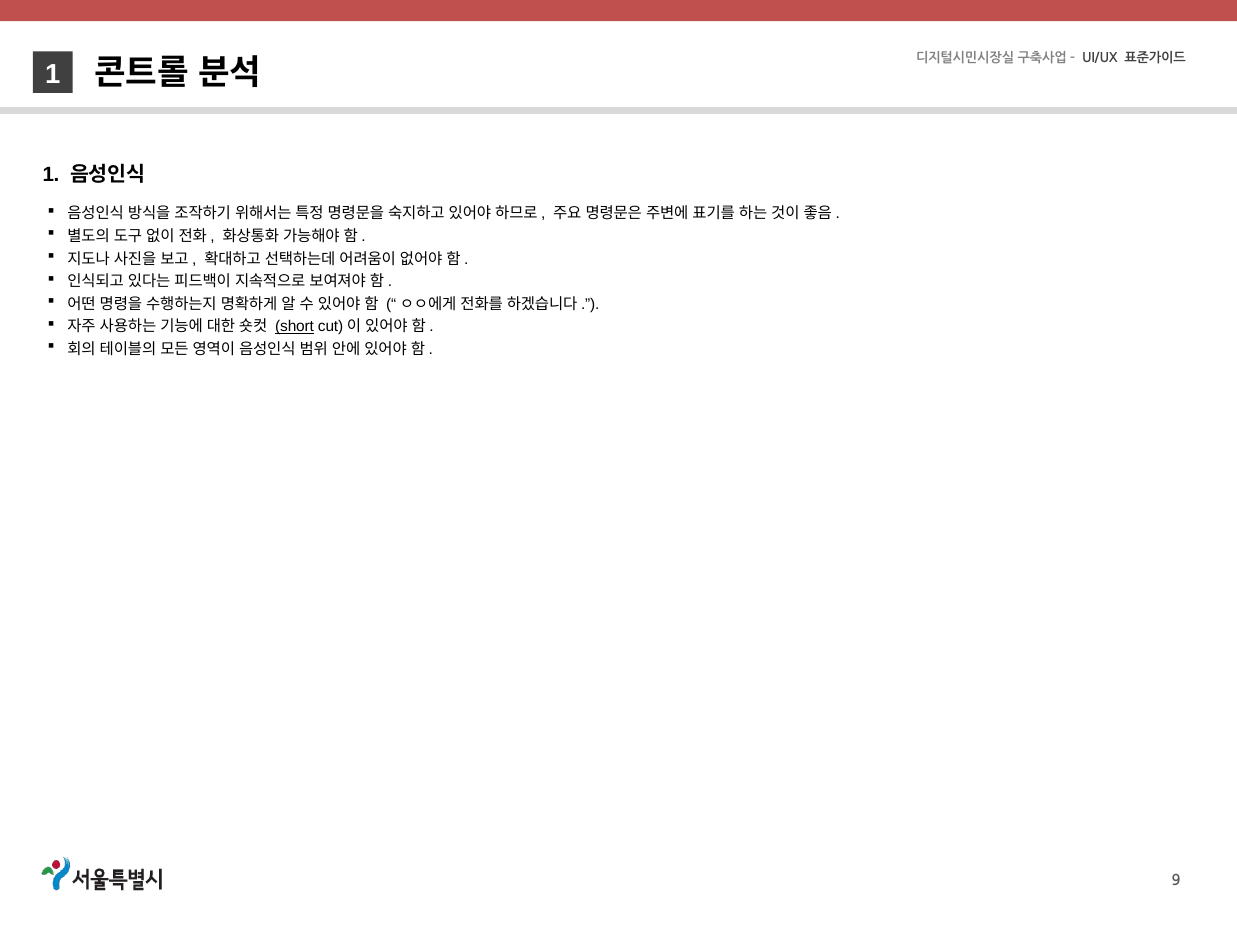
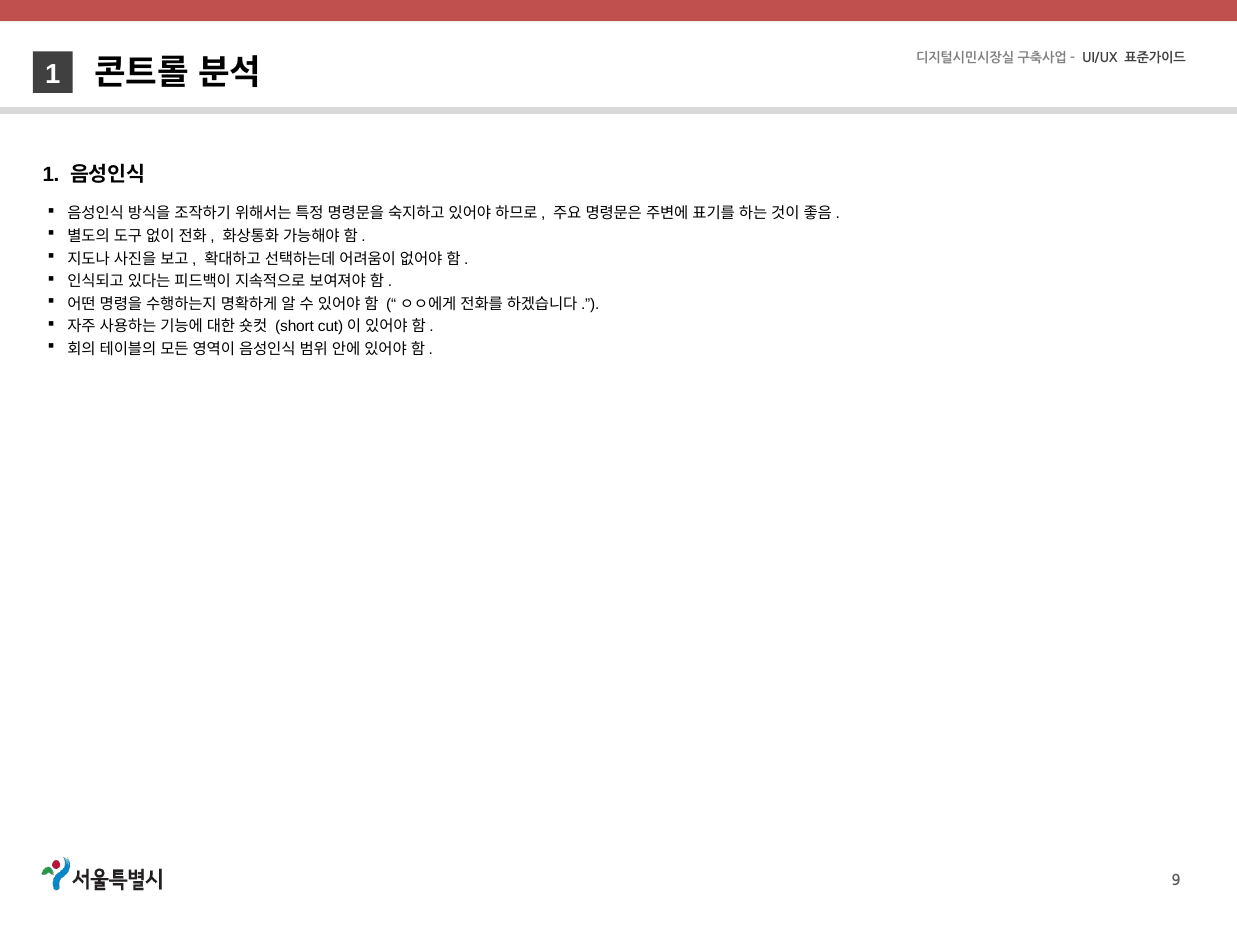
short underline: present -> none
